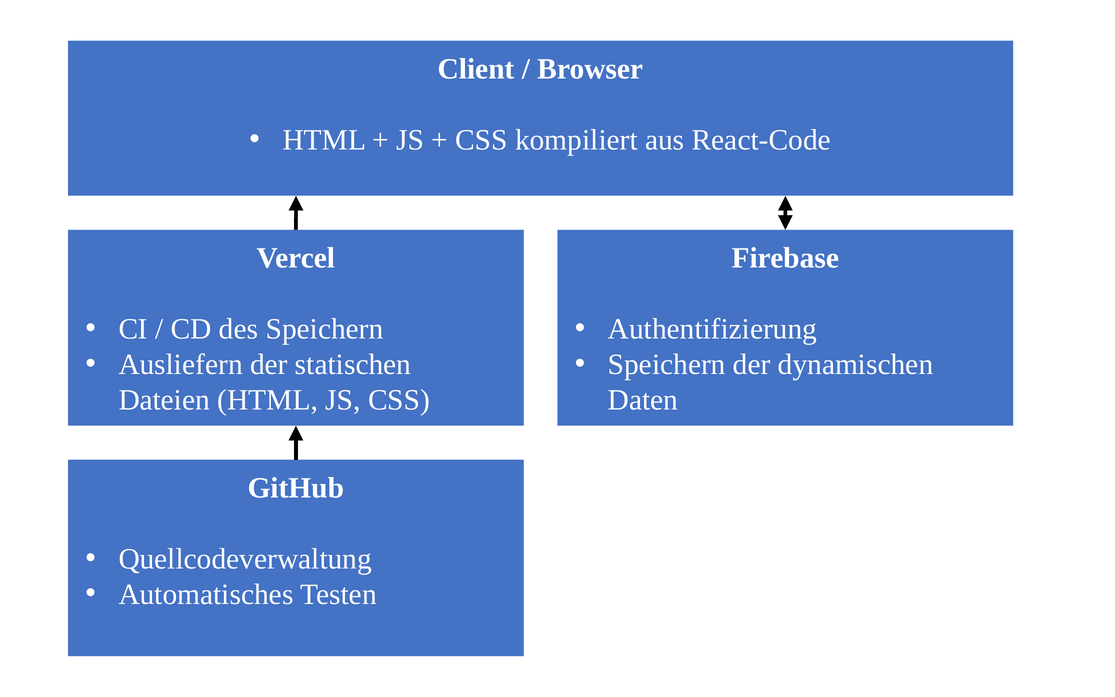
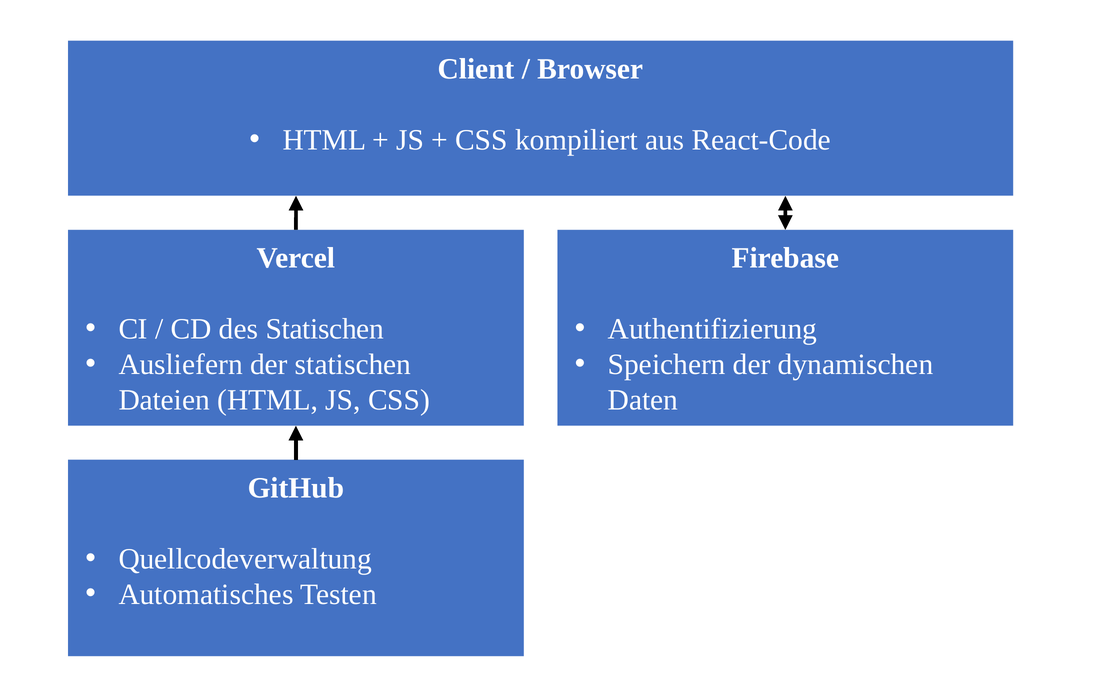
des Speichern: Speichern -> Statischen
